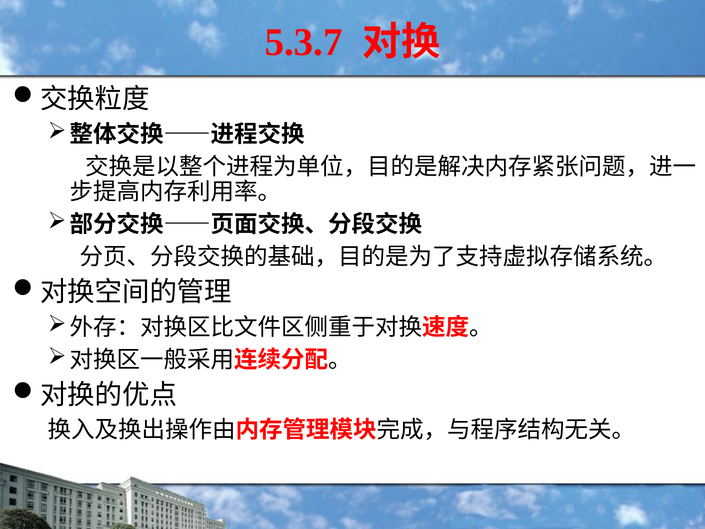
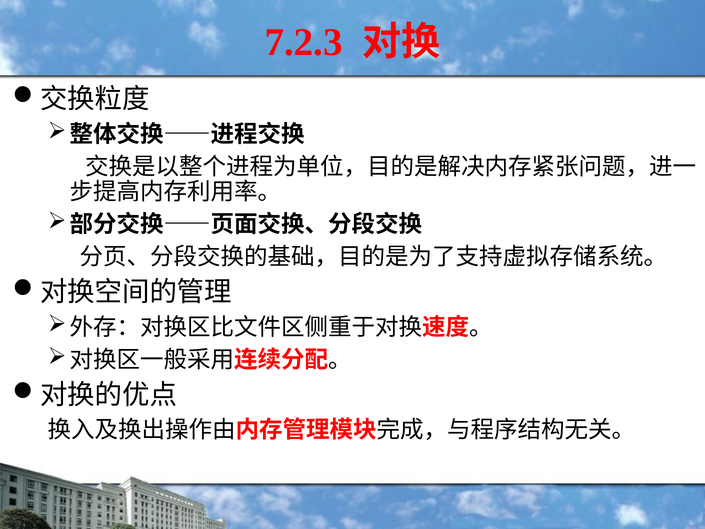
5.3.7: 5.3.7 -> 7.2.3
